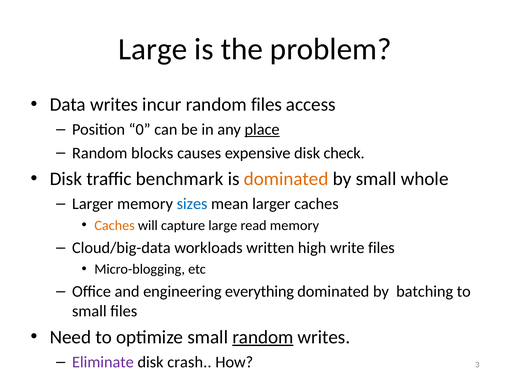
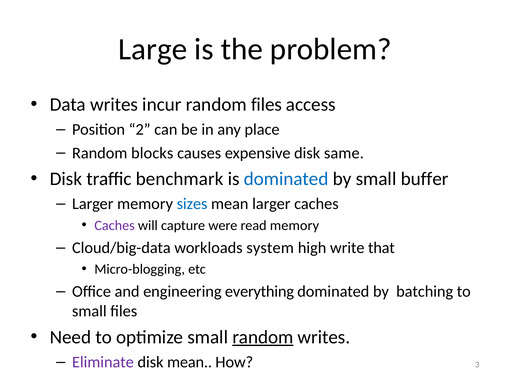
0: 0 -> 2
place underline: present -> none
check: check -> same
dominated at (286, 179) colour: orange -> blue
whole: whole -> buffer
Caches at (115, 226) colour: orange -> purple
capture large: large -> were
written: written -> system
write files: files -> that
disk crash: crash -> mean
